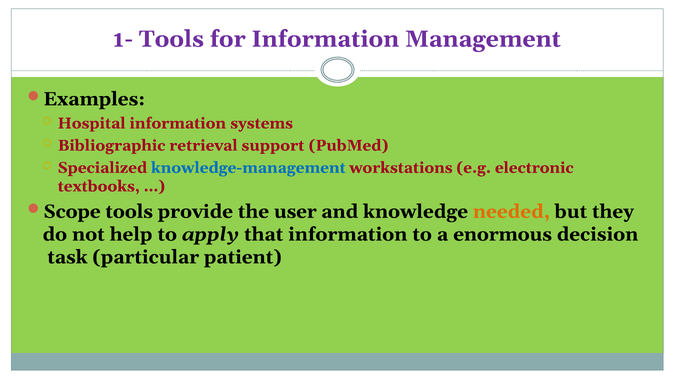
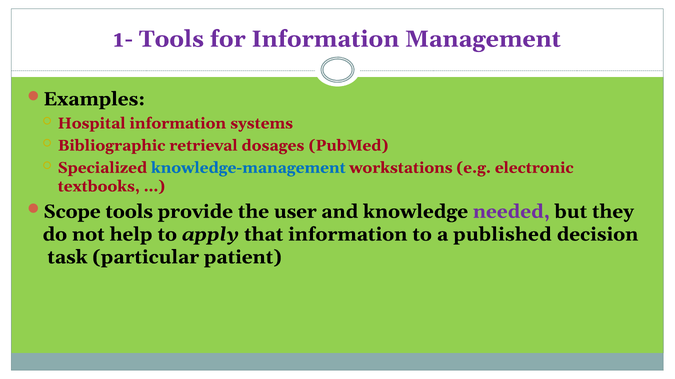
support: support -> dosages
needed colour: orange -> purple
enormous: enormous -> published
